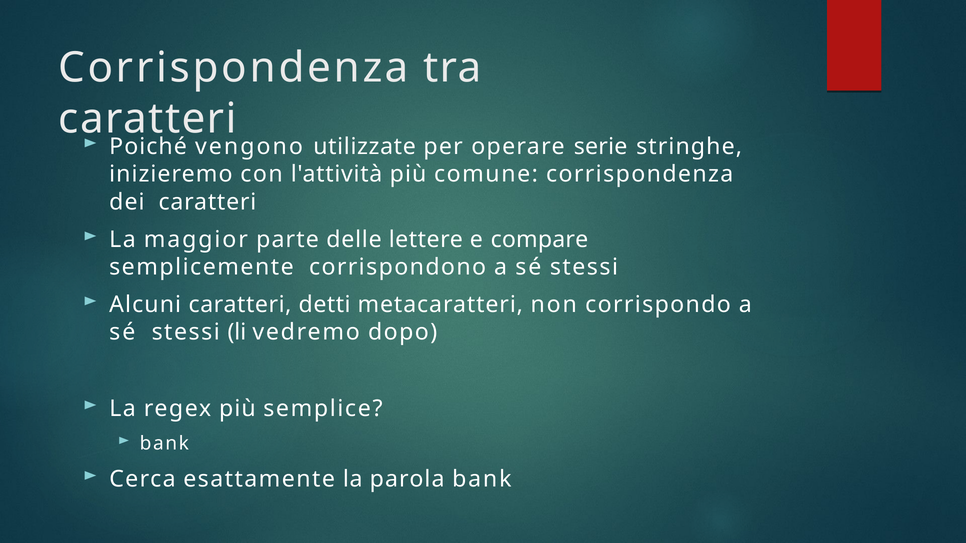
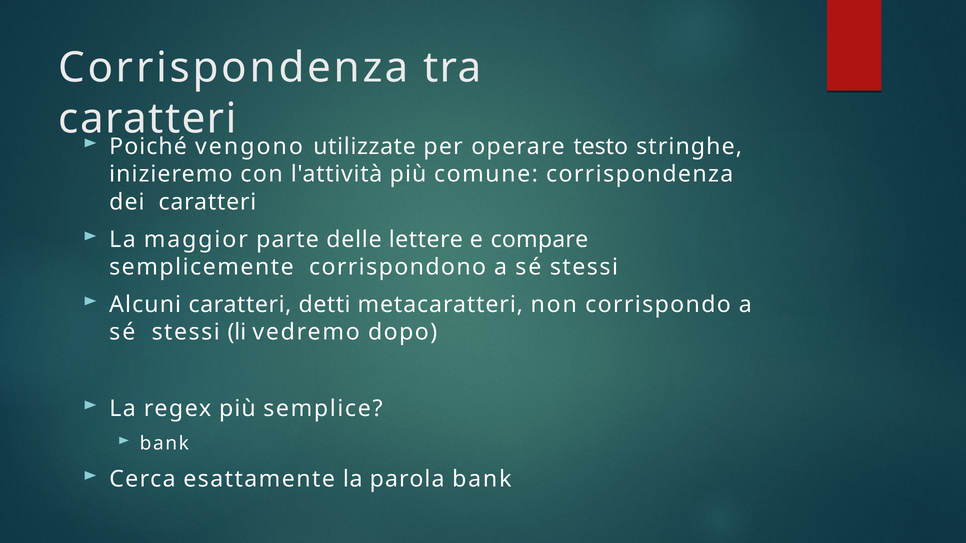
serie: serie -> testo
